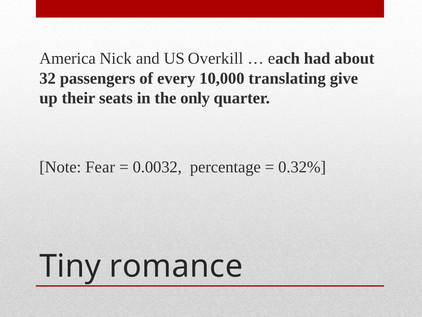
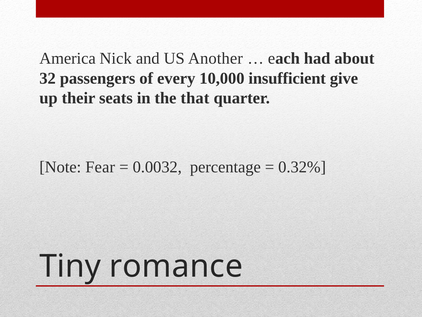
Overkill: Overkill -> Another
translating: translating -> insufficient
only: only -> that
